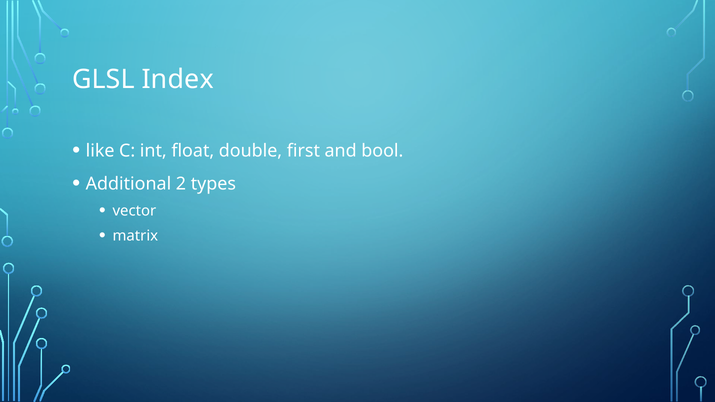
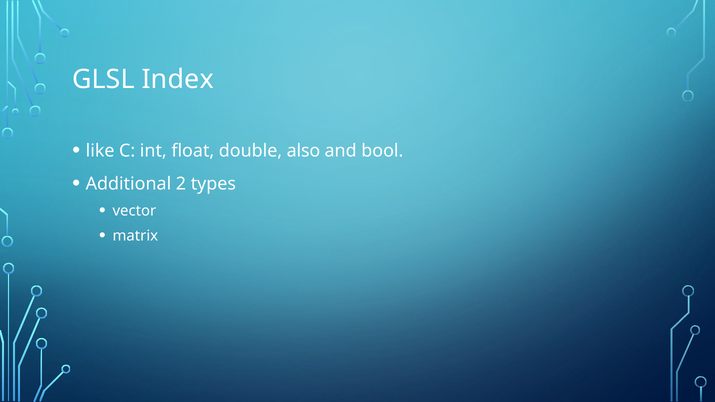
first: first -> also
